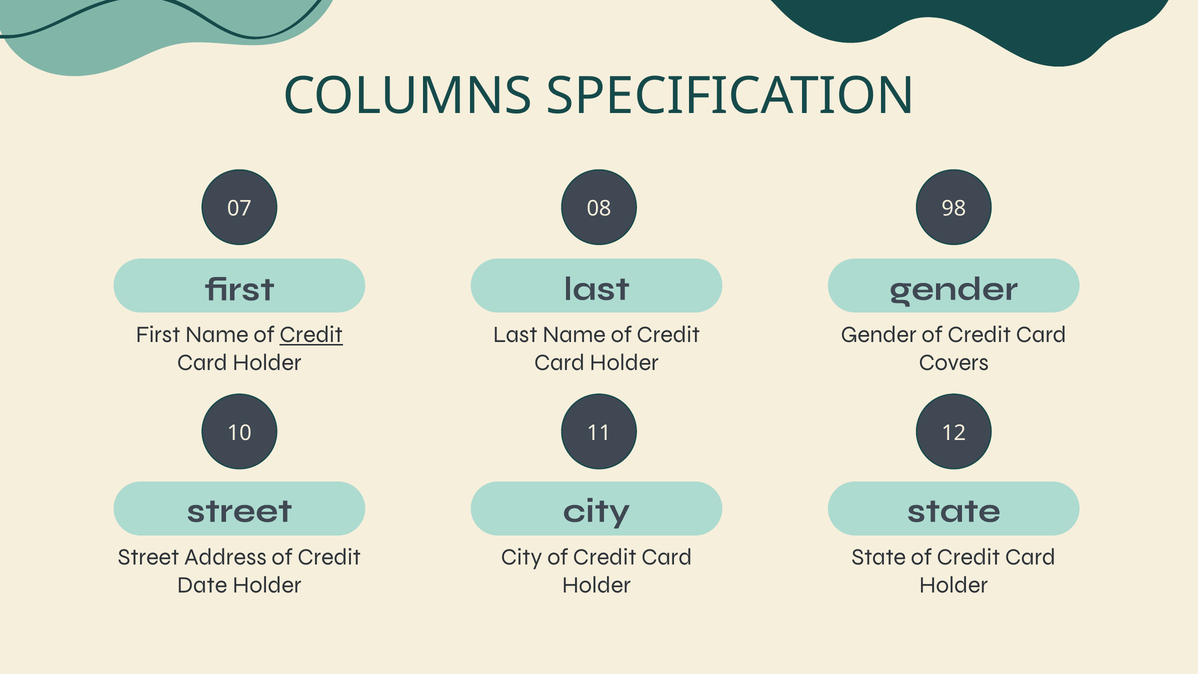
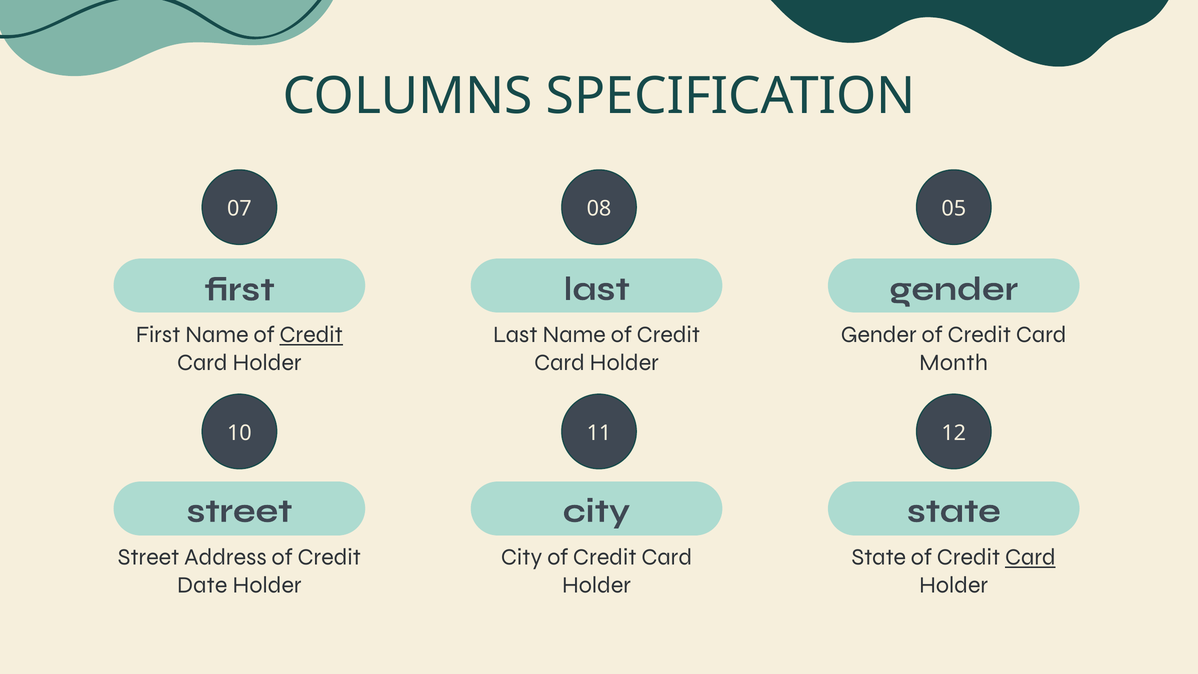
98: 98 -> 05
Covers: Covers -> Month
Card at (1030, 557) underline: none -> present
